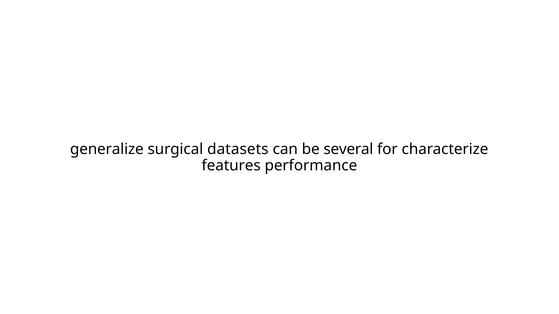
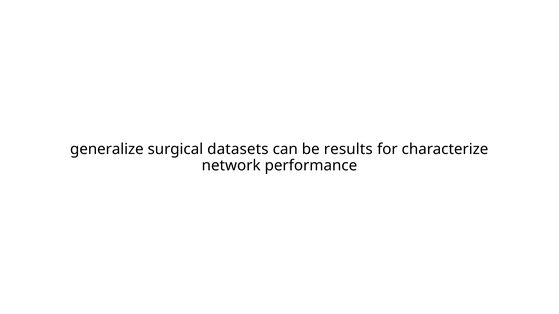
several: several -> results
features: features -> network
